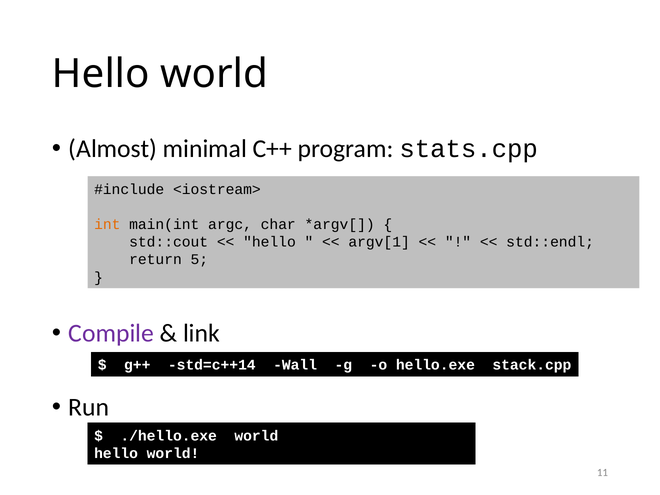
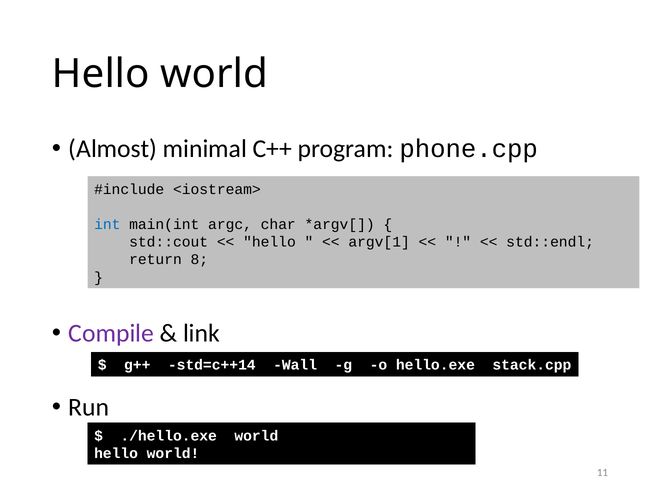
stats.cpp: stats.cpp -> phone.cpp
int colour: orange -> blue
5: 5 -> 8
